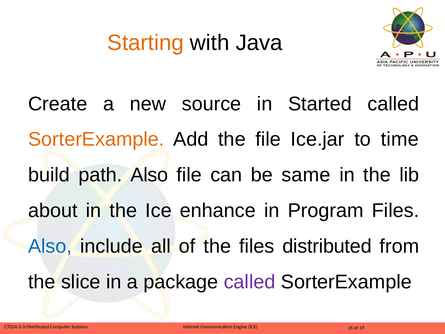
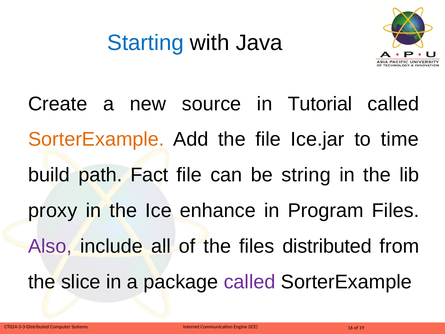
Starting colour: orange -> blue
Started: Started -> Tutorial
path Also: Also -> Fact
same: same -> string
about: about -> proxy
Also at (50, 246) colour: blue -> purple
